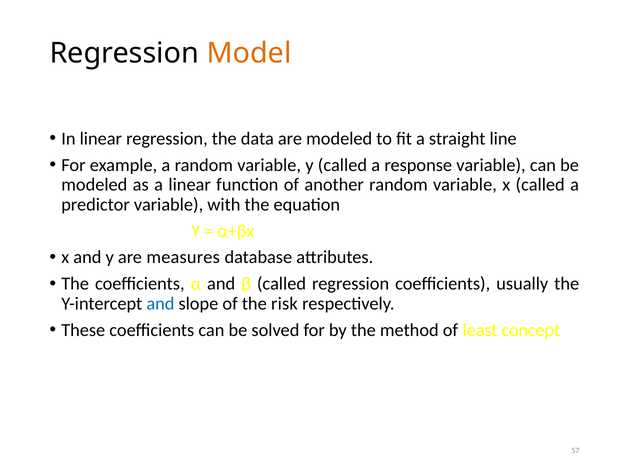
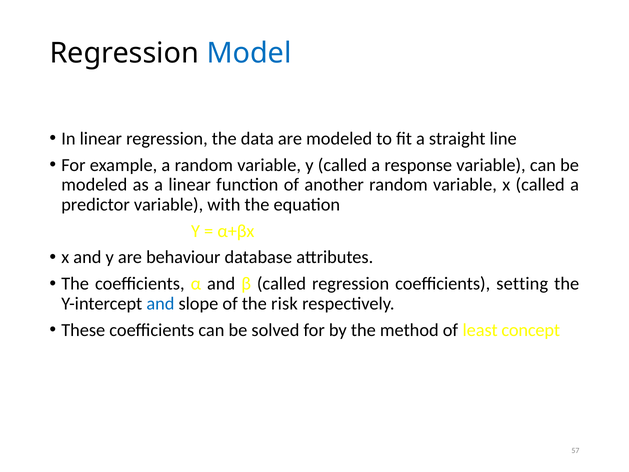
Model colour: orange -> blue
measures: measures -> behaviour
usually: usually -> setting
